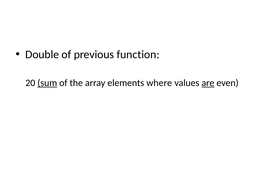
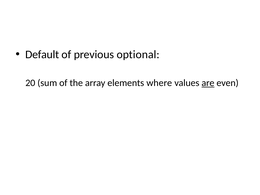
Double: Double -> Default
function: function -> optional
sum underline: present -> none
